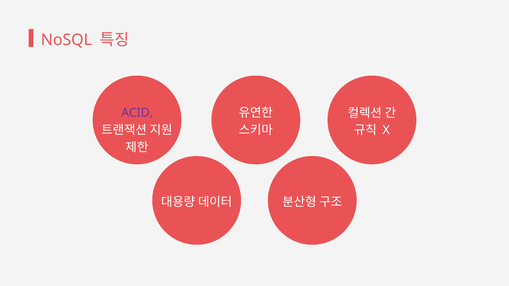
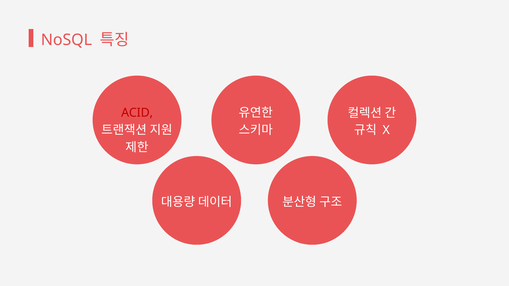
ACID colour: purple -> red
